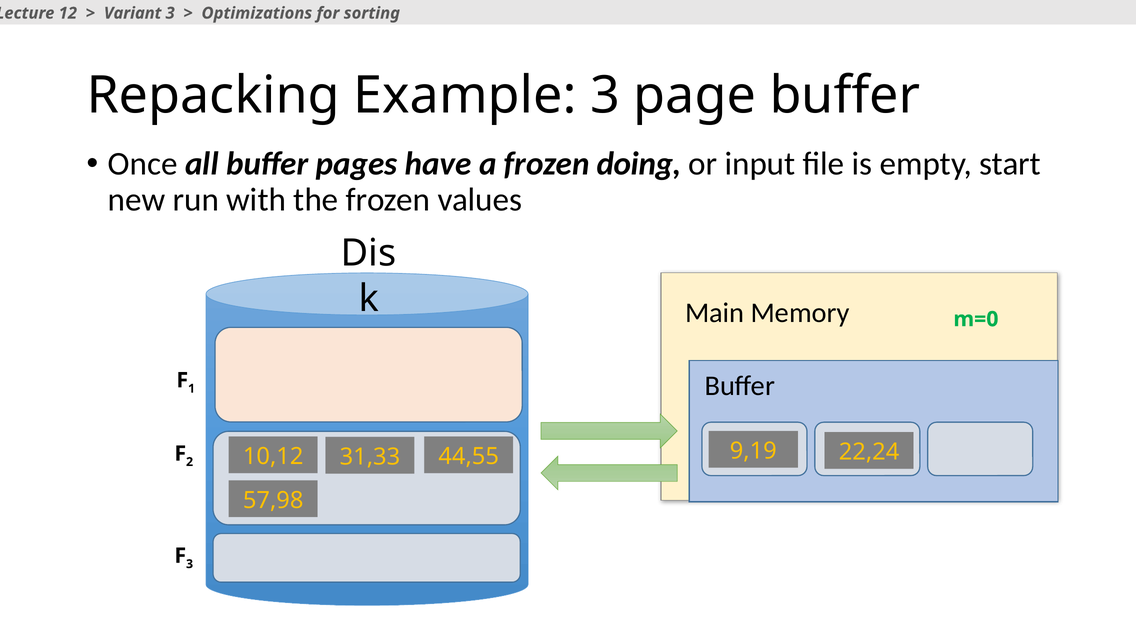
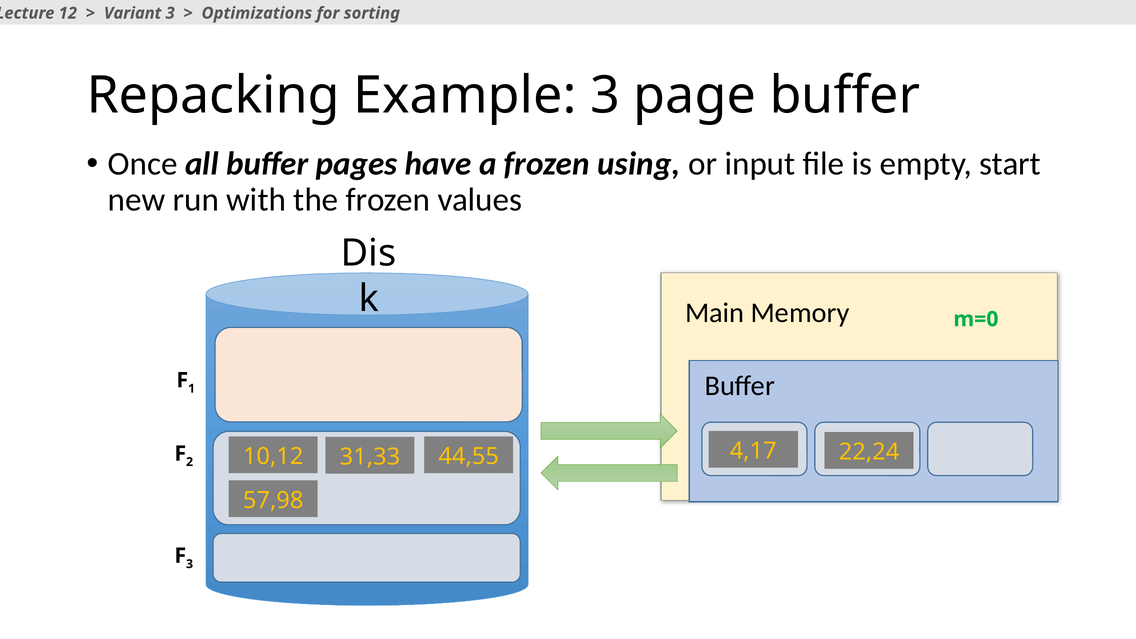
doing: doing -> using
9,19: 9,19 -> 4,17
